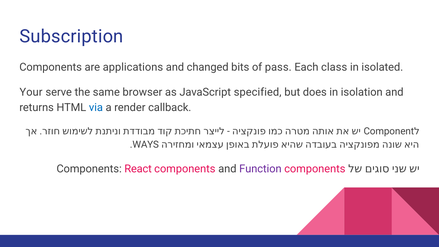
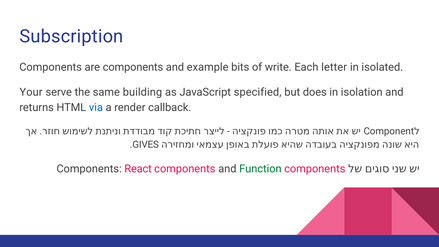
are applications: applications -> components
changed: changed -> example
pass: pass -> write
class: class -> letter
browser: browser -> building
WAYS: WAYS -> GIVES
Function colour: purple -> green
